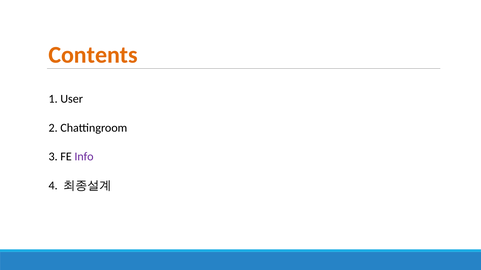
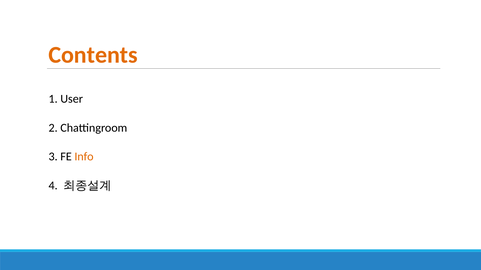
Info colour: purple -> orange
